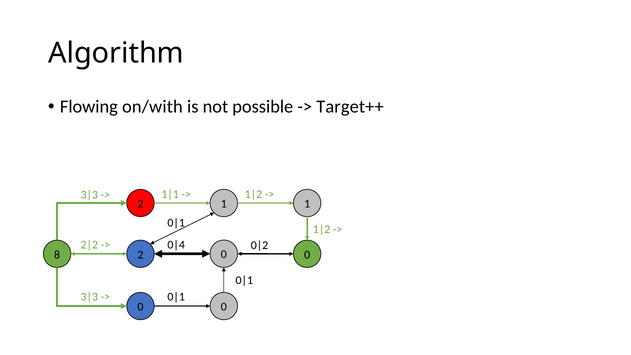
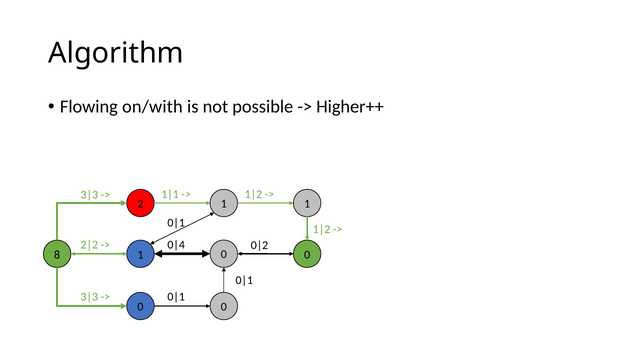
Target++: Target++ -> Higher++
8 2: 2 -> 1
